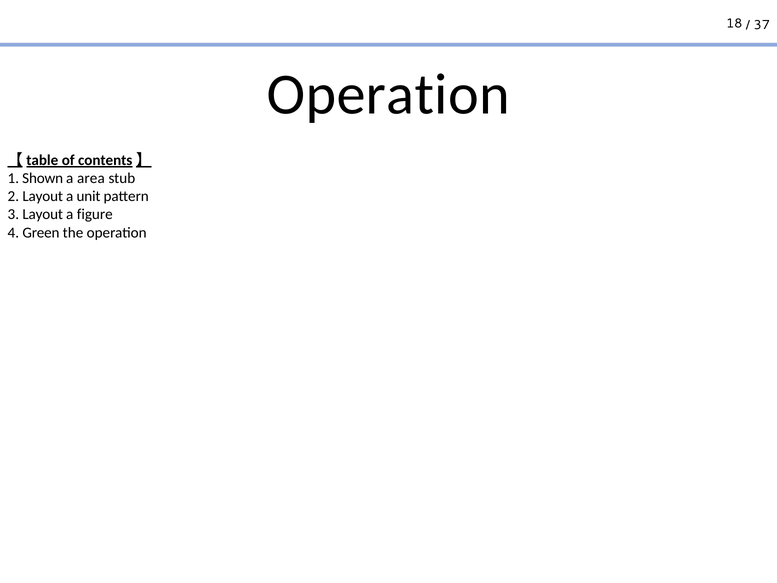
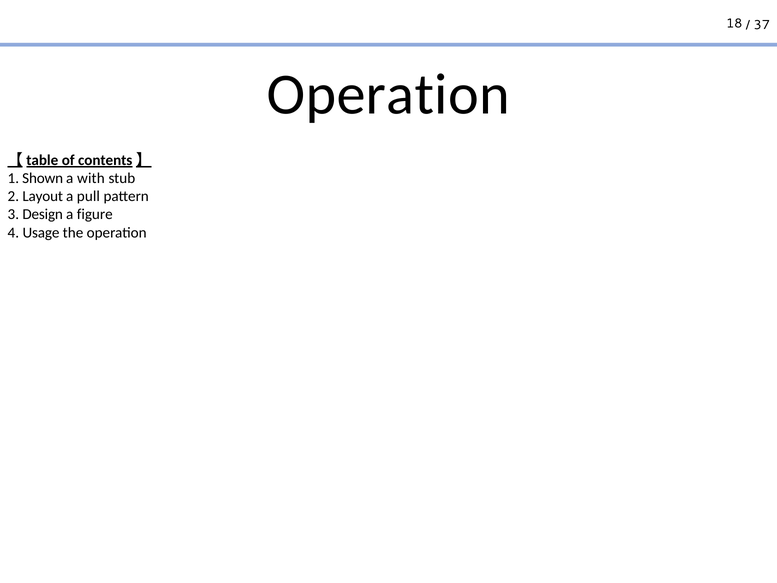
area: area -> with
unit: unit -> pull
3 Layout: Layout -> Design
Green: Green -> Usage
